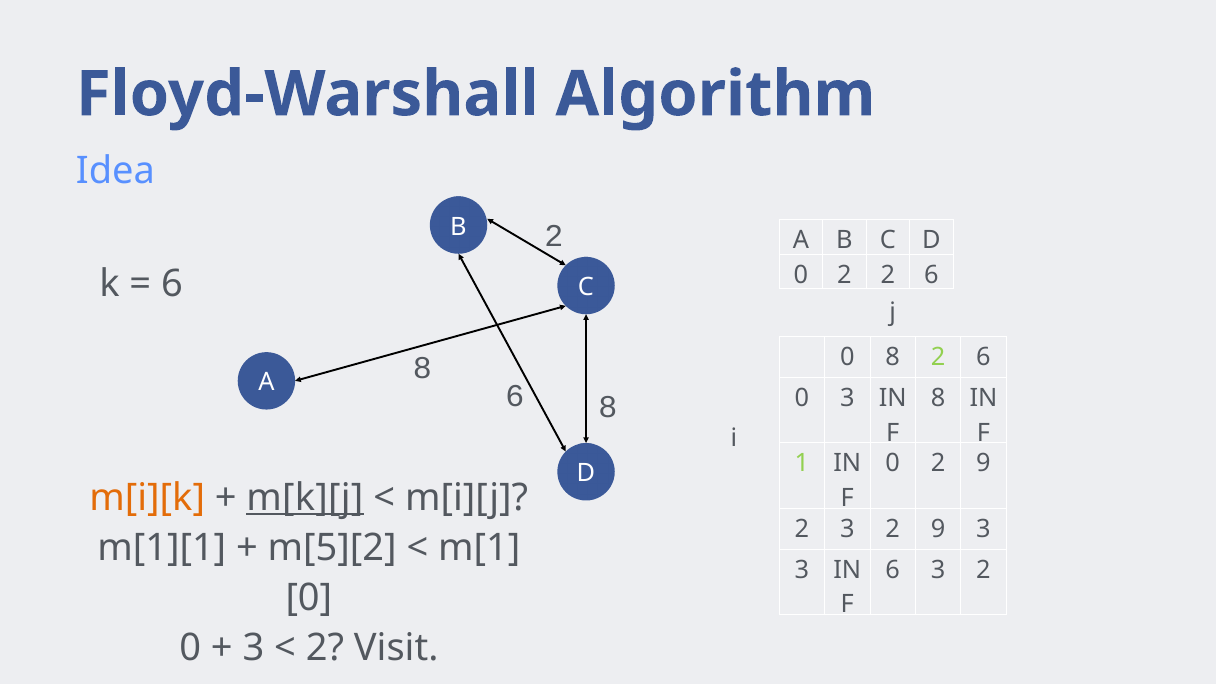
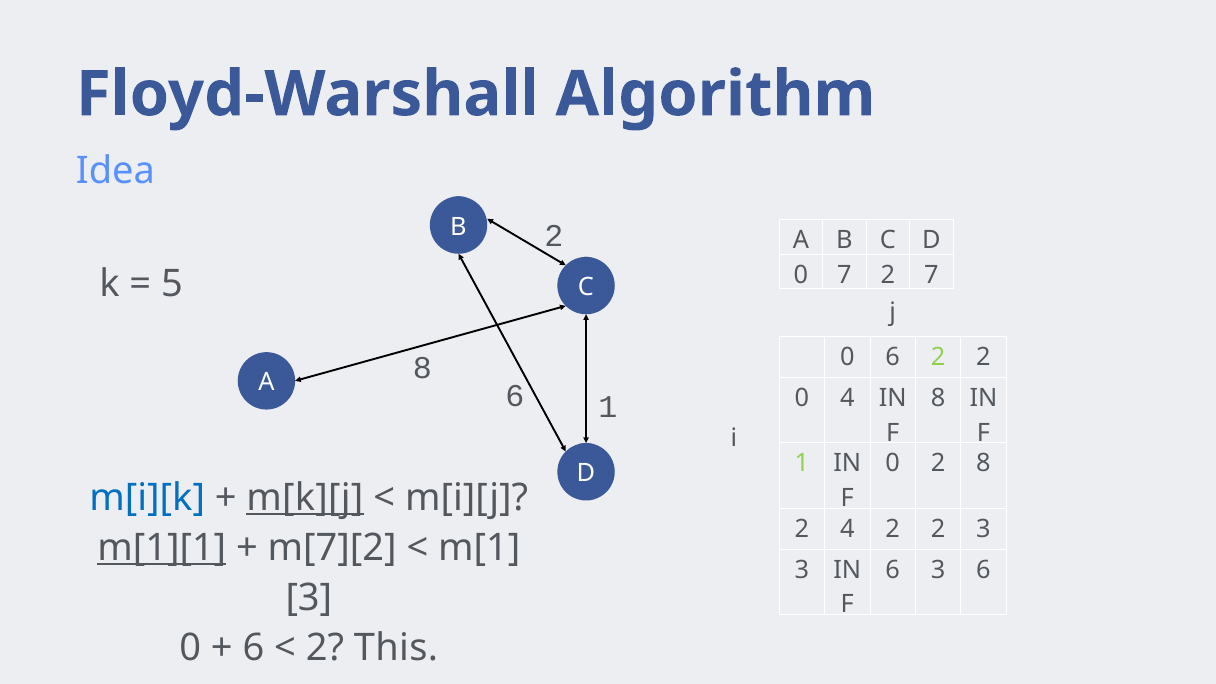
2 at (844, 275): 2 -> 7
6 at (931, 275): 6 -> 7
6 at (172, 284): 6 -> 5
0 8: 8 -> 6
6 at (983, 357): 6 -> 2
6 8: 8 -> 1
0 3: 3 -> 4
0 2 9: 9 -> 8
m[i][k colour: orange -> blue
2 3: 3 -> 4
9 at (938, 529): 9 -> 2
m[1][1 underline: none -> present
m[5][2: m[5][2 -> m[7][2
6 3 2: 2 -> 6
0 at (309, 598): 0 -> 3
3 at (253, 648): 3 -> 6
Visit: Visit -> This
